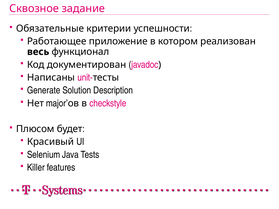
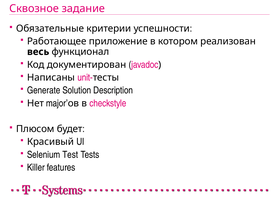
Java: Java -> Test
